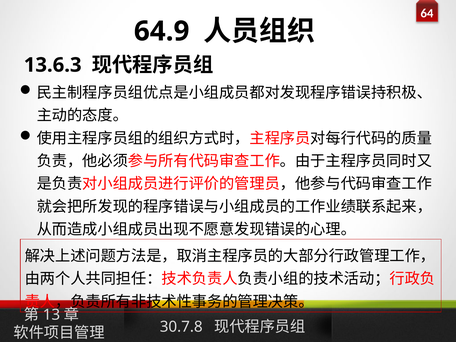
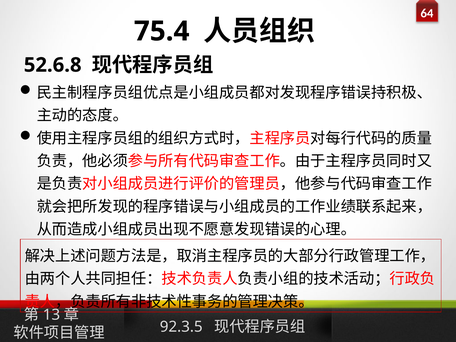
64.9: 64.9 -> 75.4
13.6.3: 13.6.3 -> 52.6.8
30.7.8: 30.7.8 -> 92.3.5
